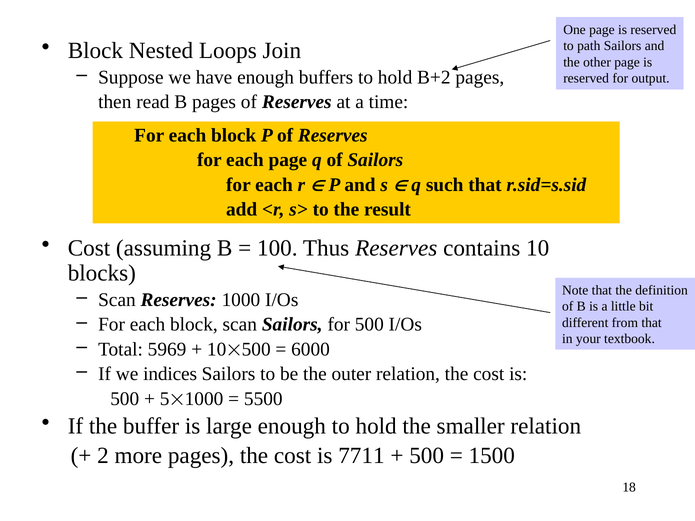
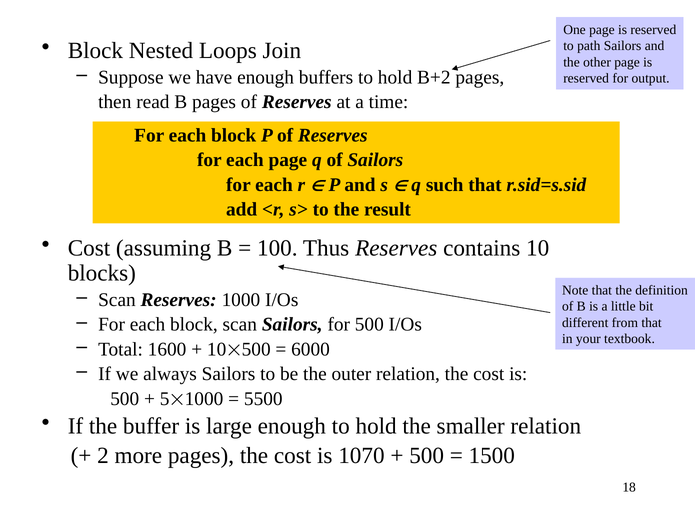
5969: 5969 -> 1600
indices: indices -> always
7711: 7711 -> 1070
